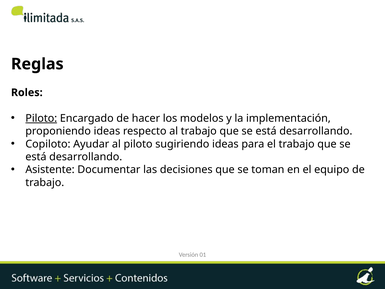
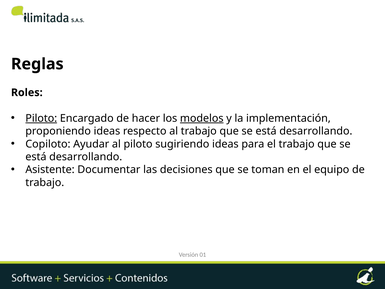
modelos underline: none -> present
